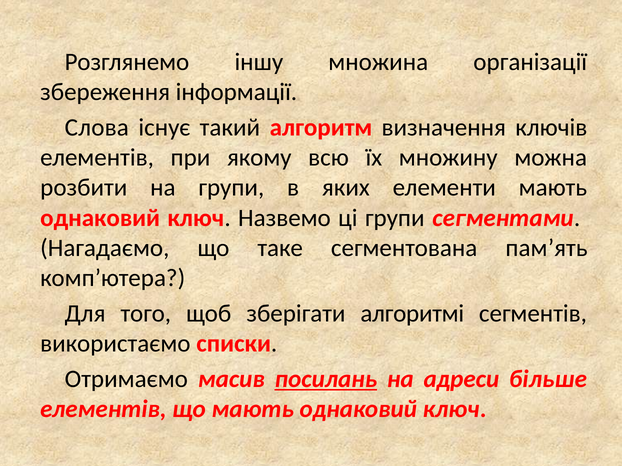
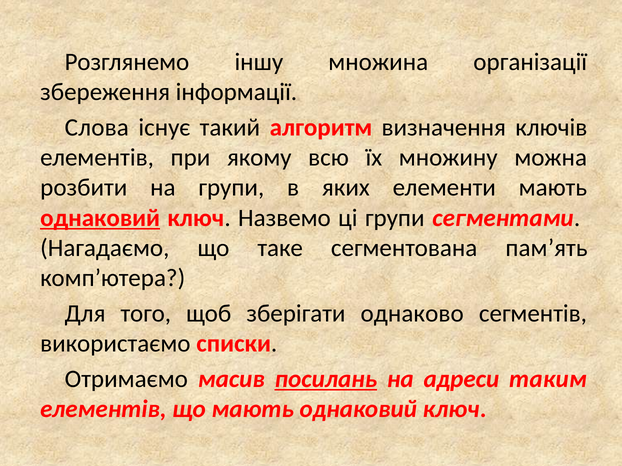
однаковий at (100, 218) underline: none -> present
алгоритмі: алгоритмі -> однаково
більше: більше -> таким
